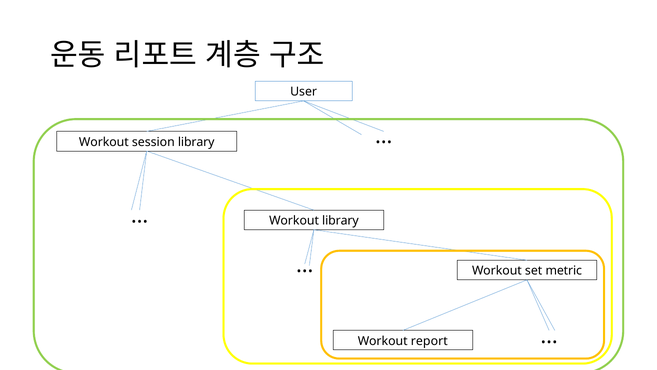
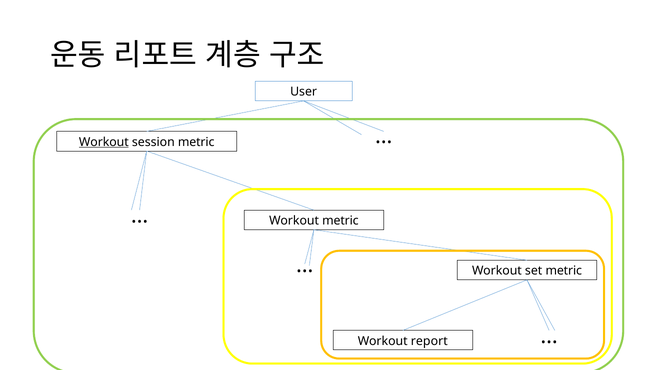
Workout at (104, 142) underline: none -> present
session library: library -> metric
Workout library: library -> metric
